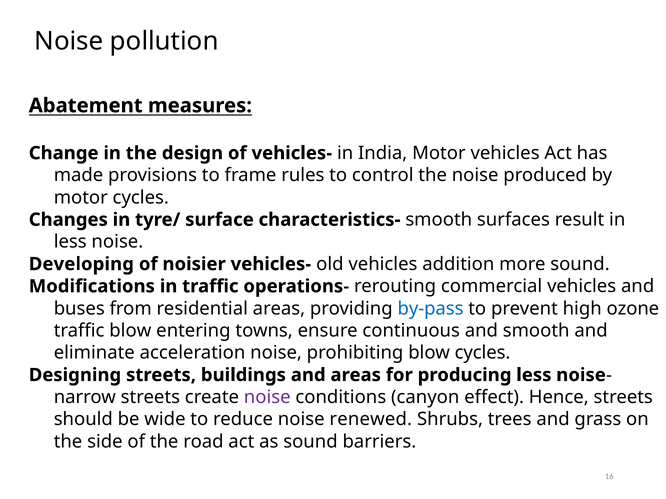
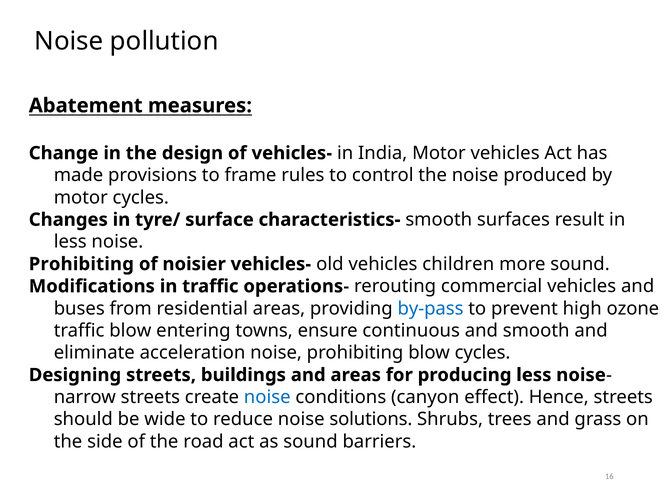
Developing at (81, 264): Developing -> Prohibiting
addition: addition -> children
noise at (267, 398) colour: purple -> blue
renewed: renewed -> solutions
